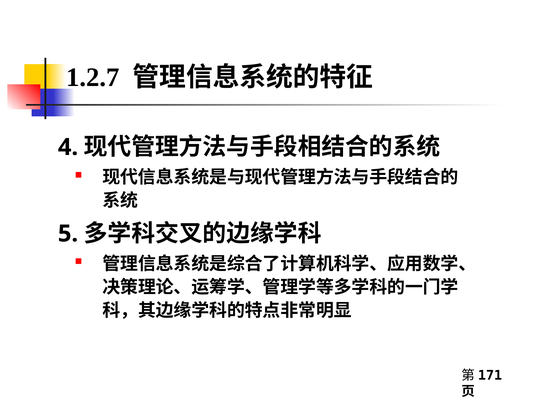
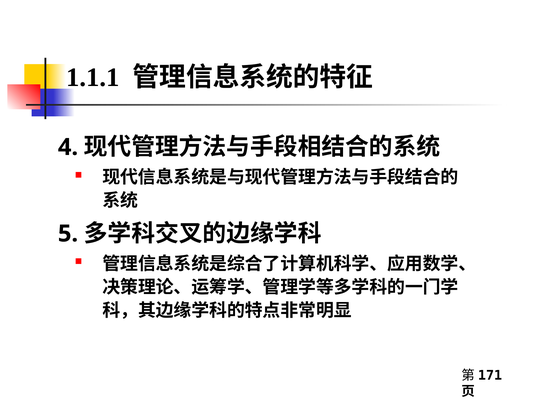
1.2.7: 1.2.7 -> 1.1.1
